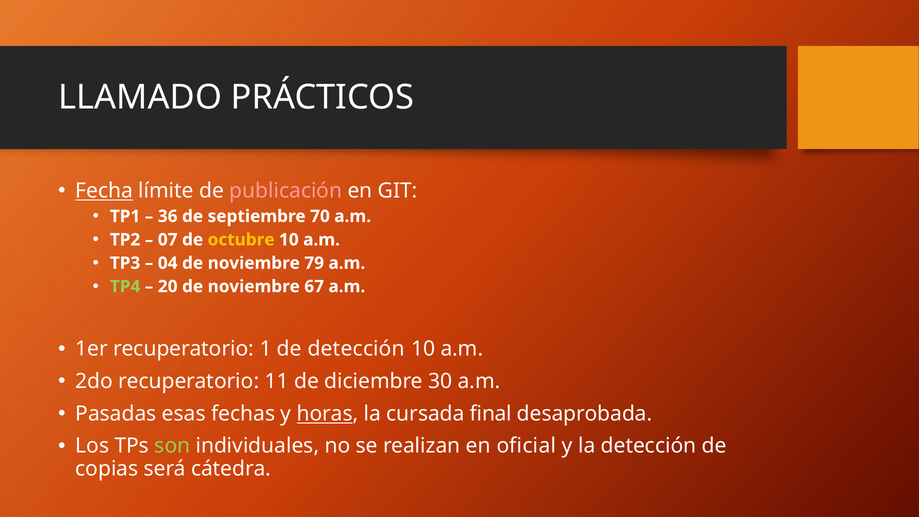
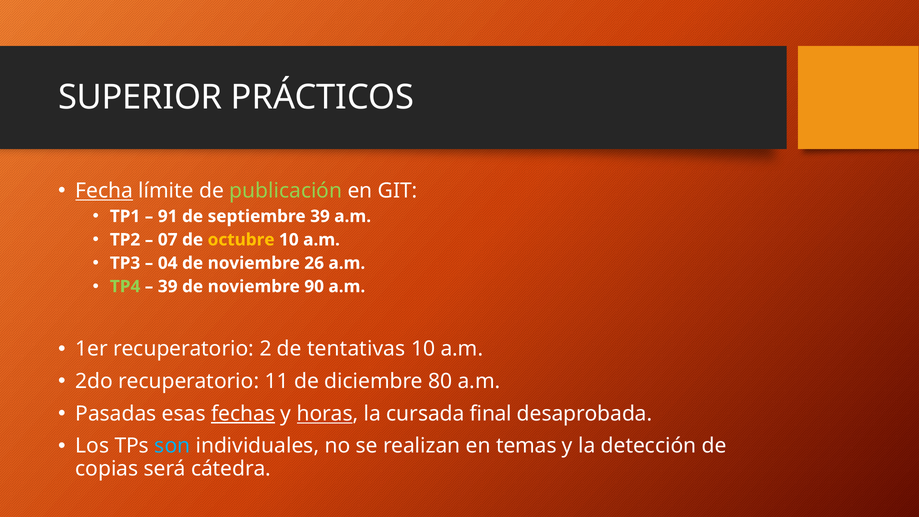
LLAMADO: LLAMADO -> SUPERIOR
publicación colour: pink -> light green
36: 36 -> 91
septiembre 70: 70 -> 39
79: 79 -> 26
20 at (168, 286): 20 -> 39
67: 67 -> 90
1: 1 -> 2
de detección: detección -> tentativas
30: 30 -> 80
fechas underline: none -> present
son colour: light green -> light blue
oficial: oficial -> temas
